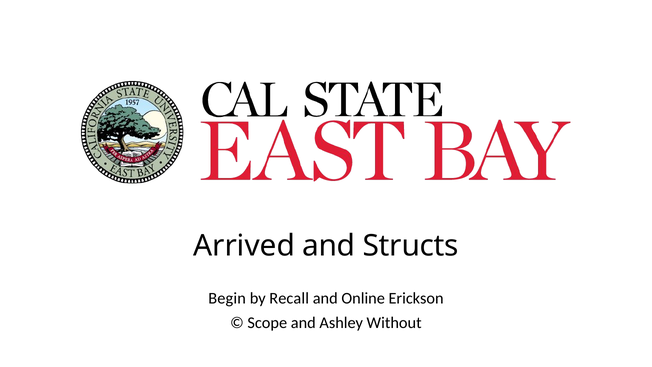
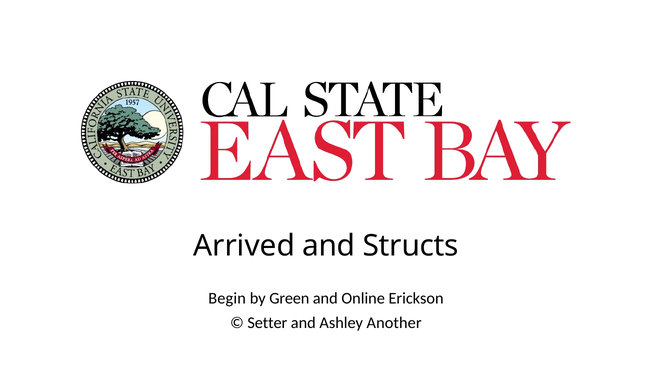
Recall: Recall -> Green
Scope: Scope -> Setter
Without: Without -> Another
